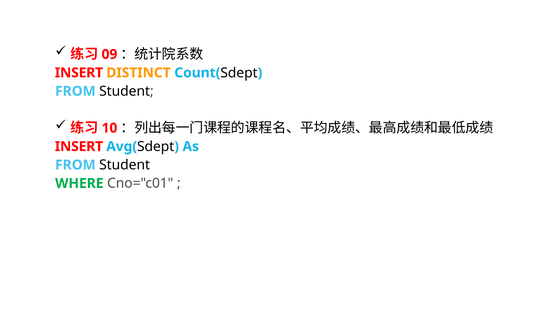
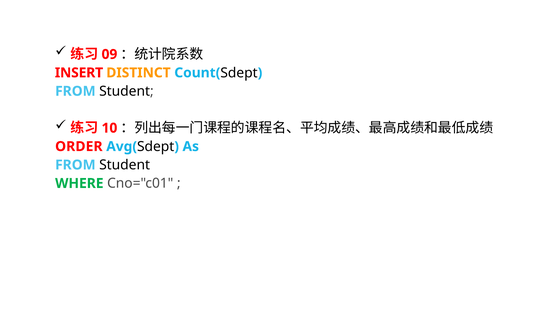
INSERT at (79, 146): INSERT -> ORDER
